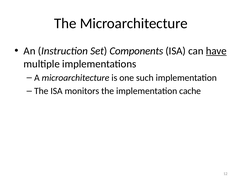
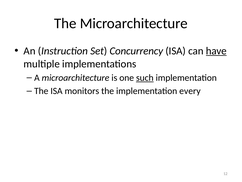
Components: Components -> Concurrency
such underline: none -> present
cache: cache -> every
